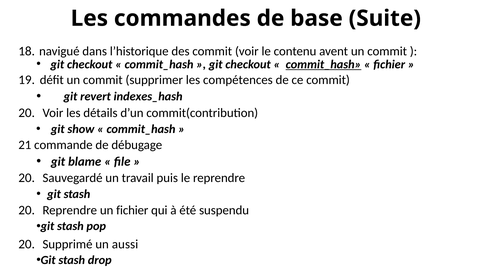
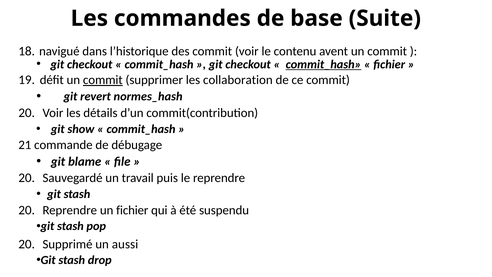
commit at (103, 80) underline: none -> present
compétences: compétences -> collaboration
indexes_hash: indexes_hash -> normes_hash
